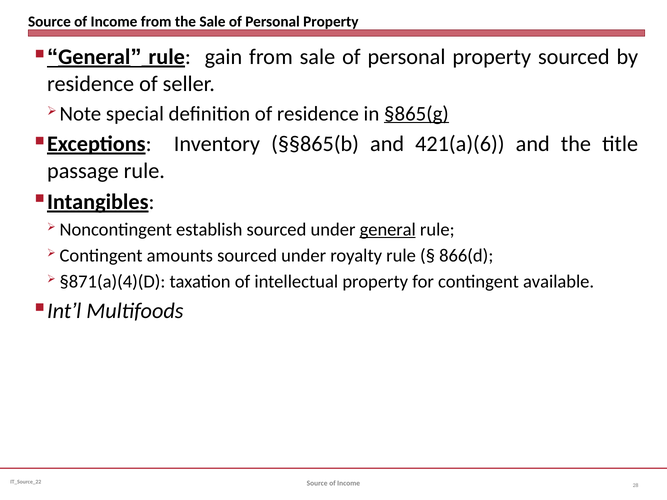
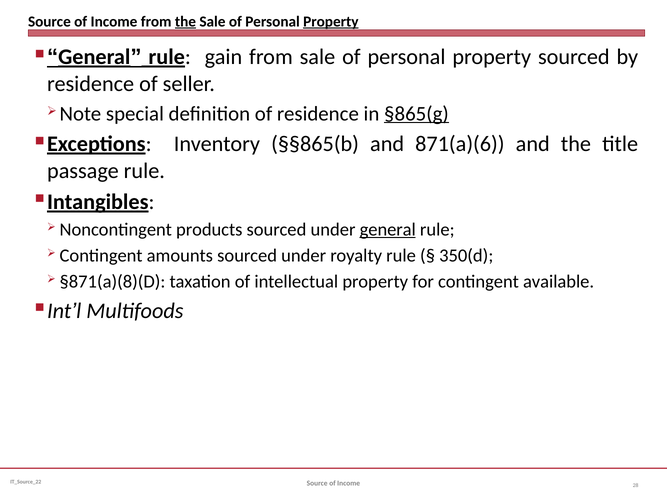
the at (185, 22) underline: none -> present
Property at (331, 22) underline: none -> present
421(a)(6: 421(a)(6 -> 871(a)(6
establish: establish -> products
866(d: 866(d -> 350(d
§871(a)(4)(D: §871(a)(4)(D -> §871(a)(8)(D
